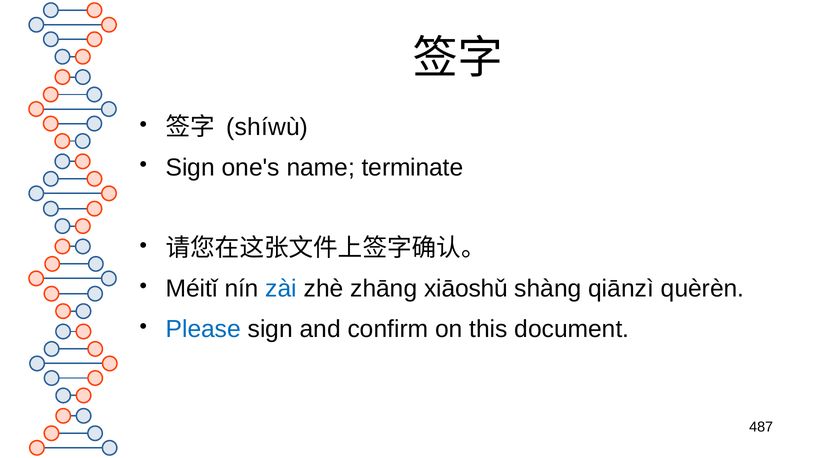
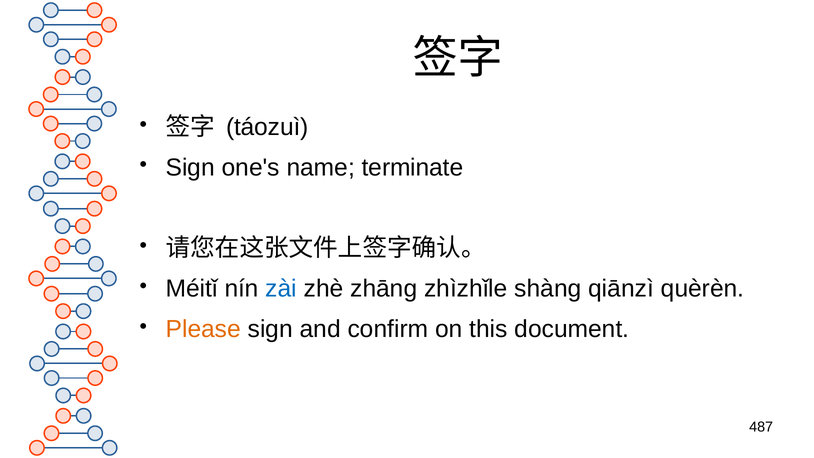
shíwù: shíwù -> táozuì
xiāoshǔ: xiāoshǔ -> zhìzhǐle
Please colour: blue -> orange
